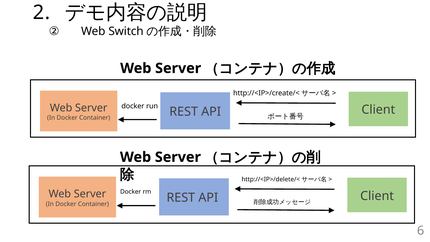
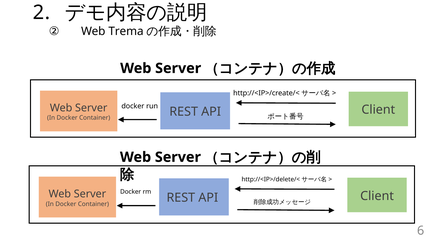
Switch: Switch -> Trema
